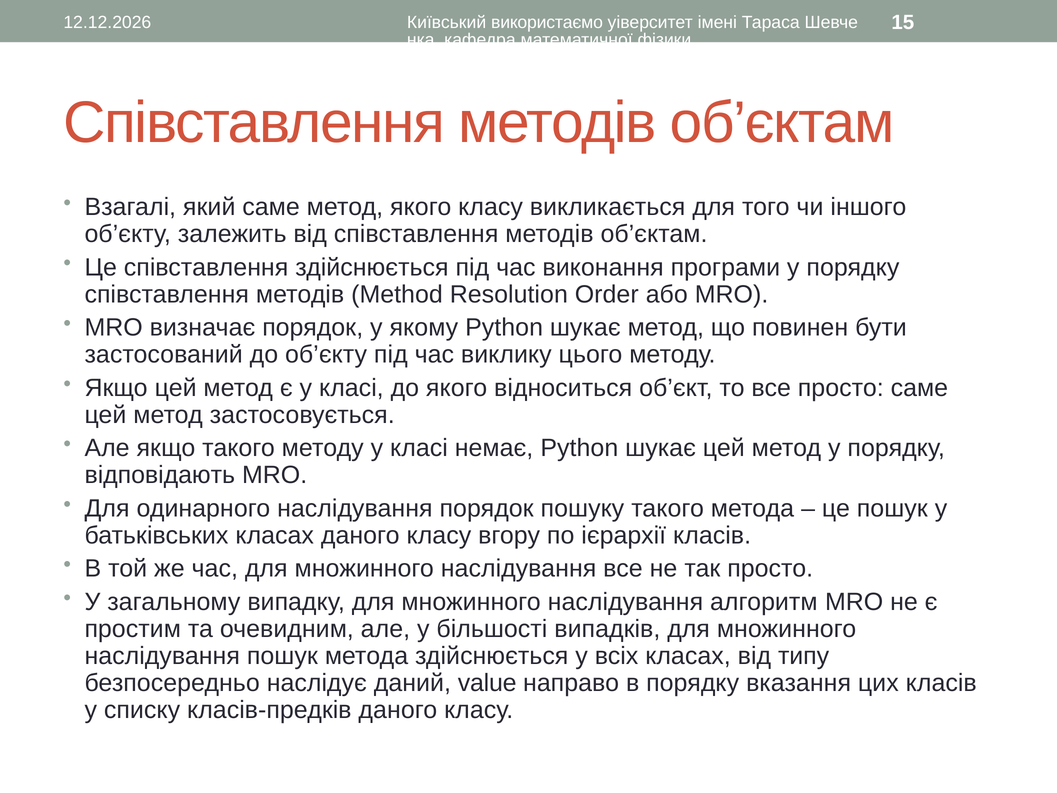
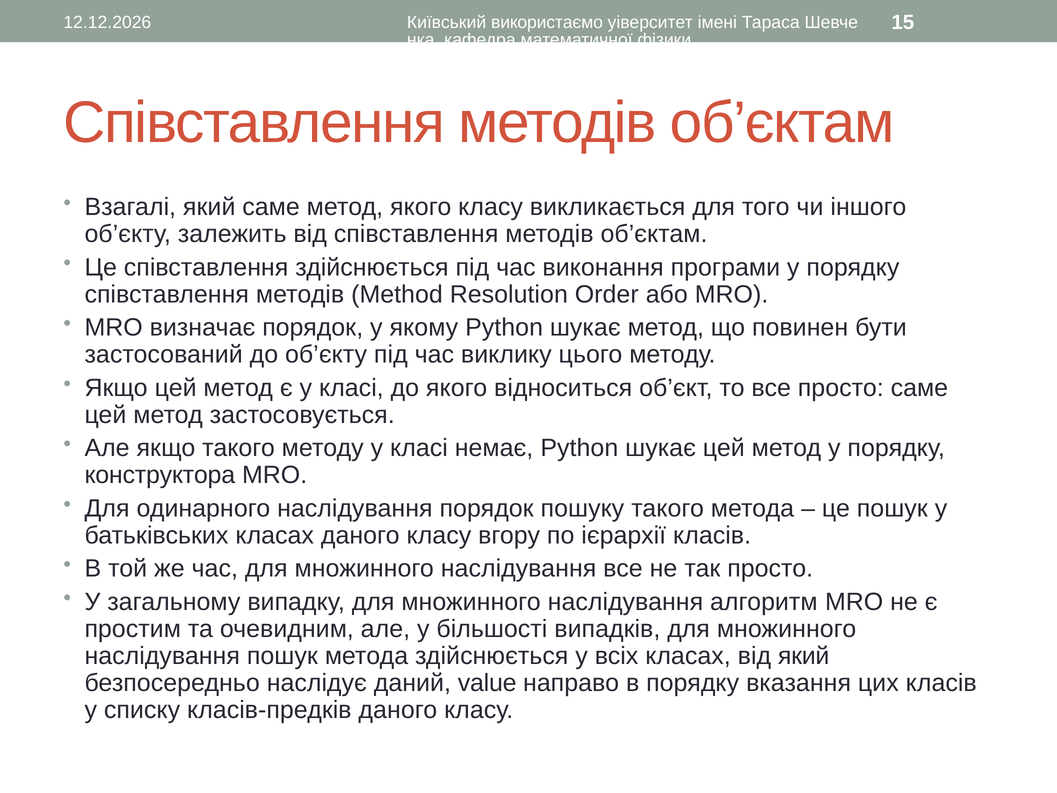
відповідають: відповідають -> конструктора
від типу: типу -> який
